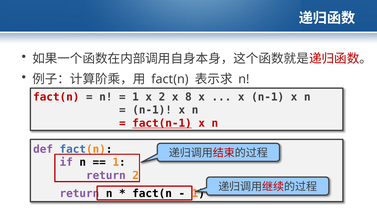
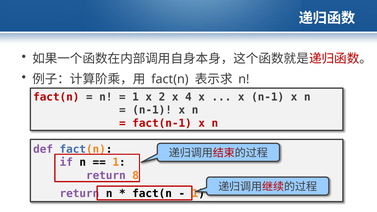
8: 8 -> 4
fact(n-1 underline: present -> none
return 2: 2 -> 8
